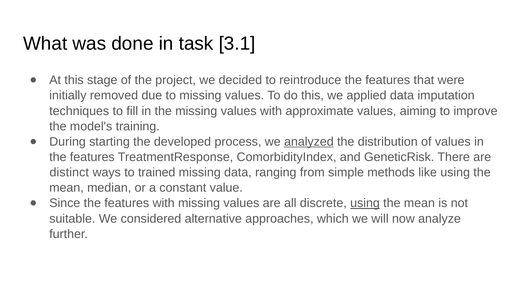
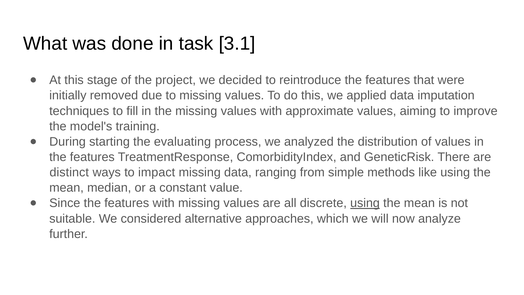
developed: developed -> evaluating
analyzed underline: present -> none
trained: trained -> impact
